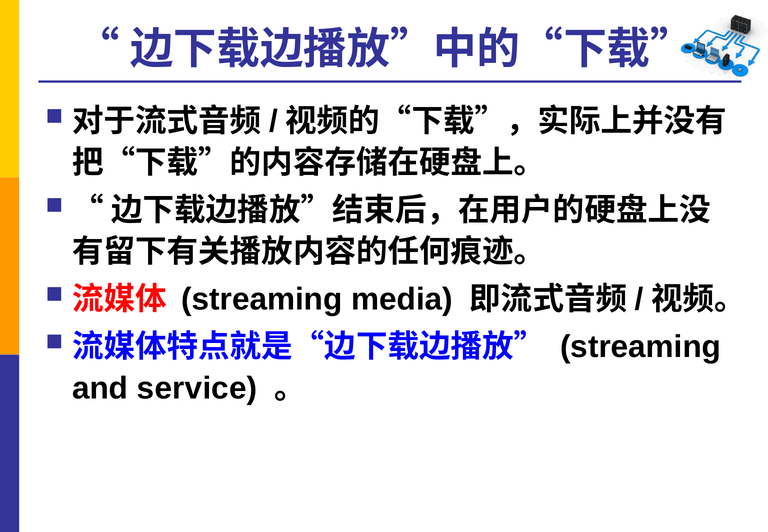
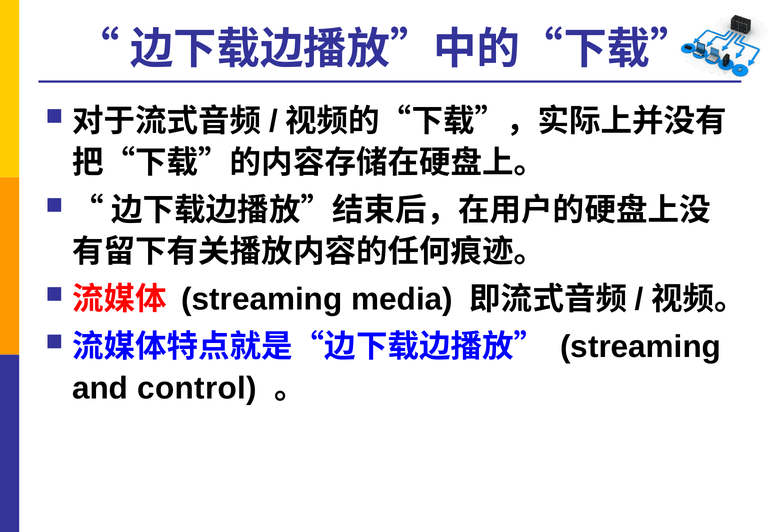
service: service -> control
